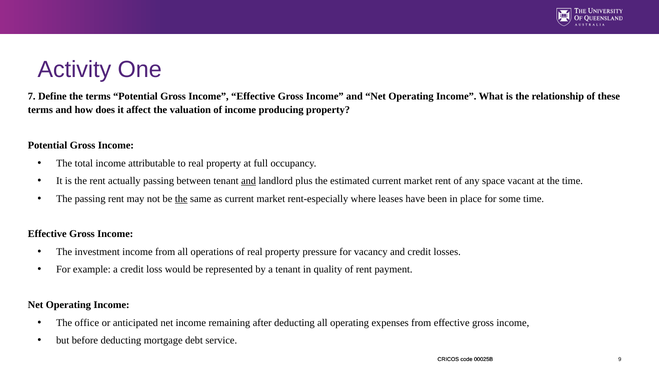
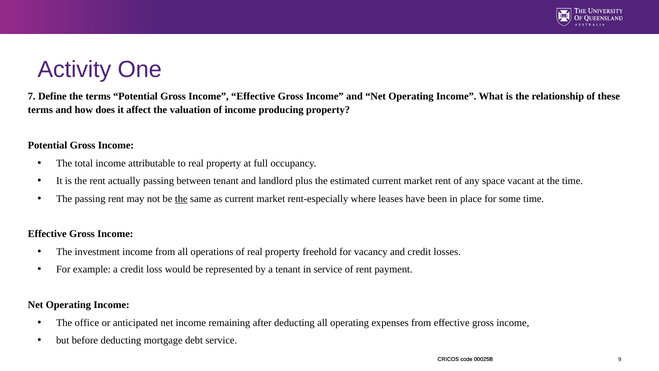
and at (249, 181) underline: present -> none
pressure: pressure -> freehold
in quality: quality -> service
